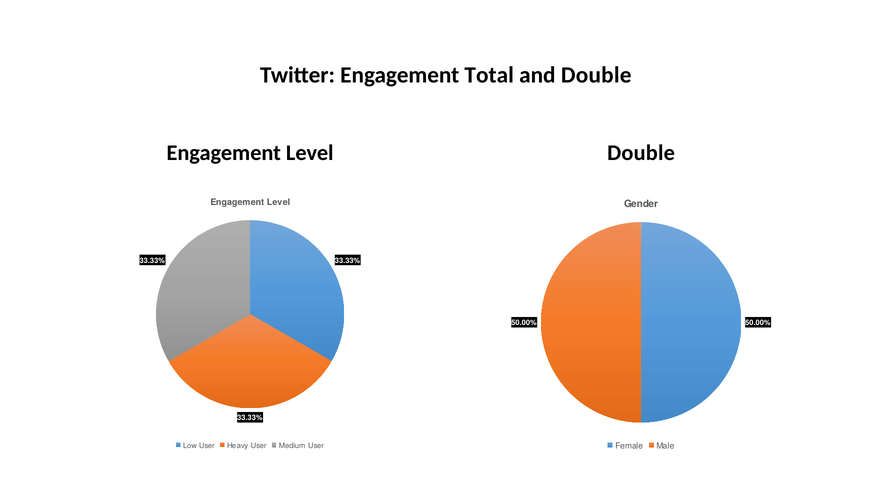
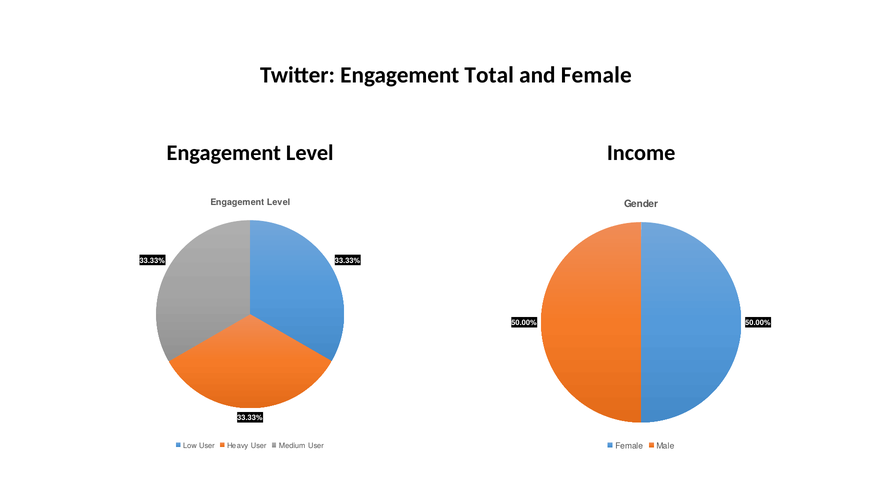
and Double: Double -> Female
Level Double: Double -> Income
